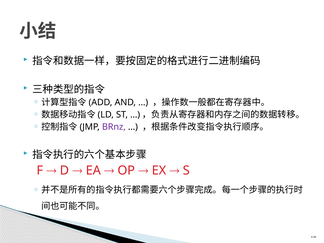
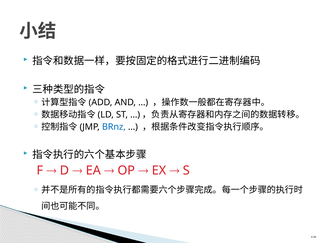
BRnz colour: purple -> blue
